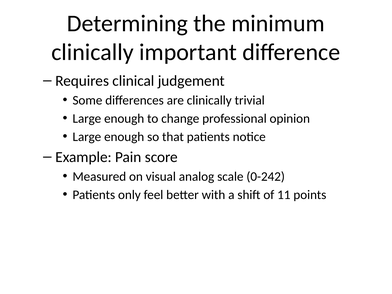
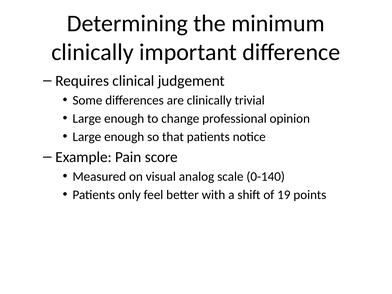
0-242: 0-242 -> 0-140
11: 11 -> 19
